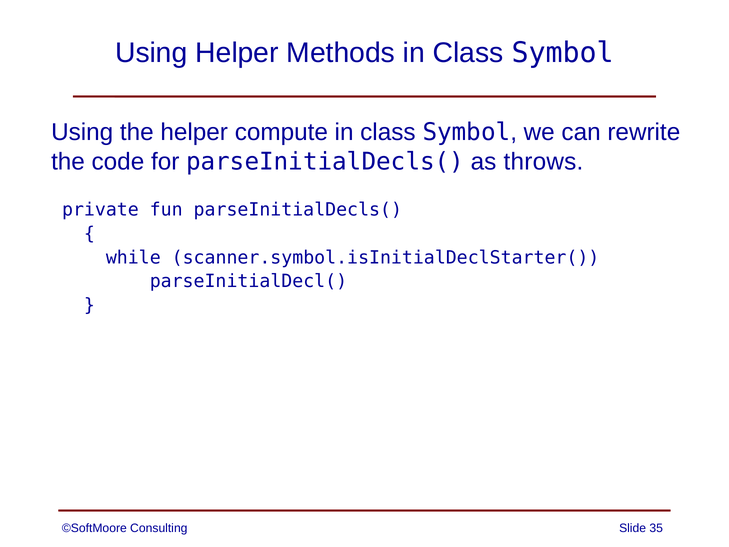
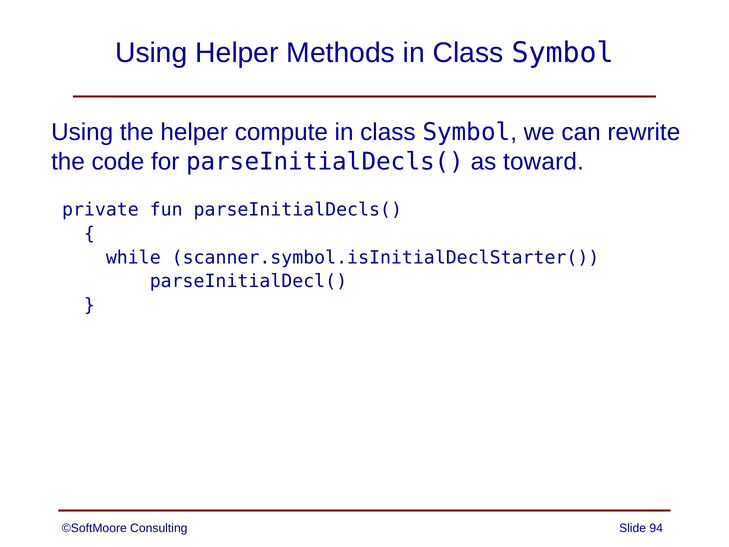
throws: throws -> toward
35: 35 -> 94
